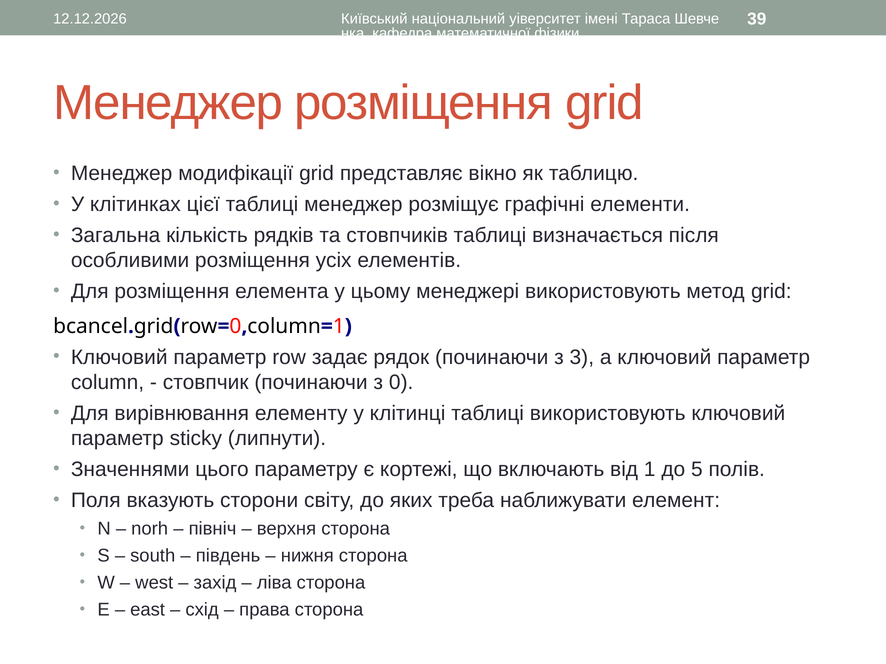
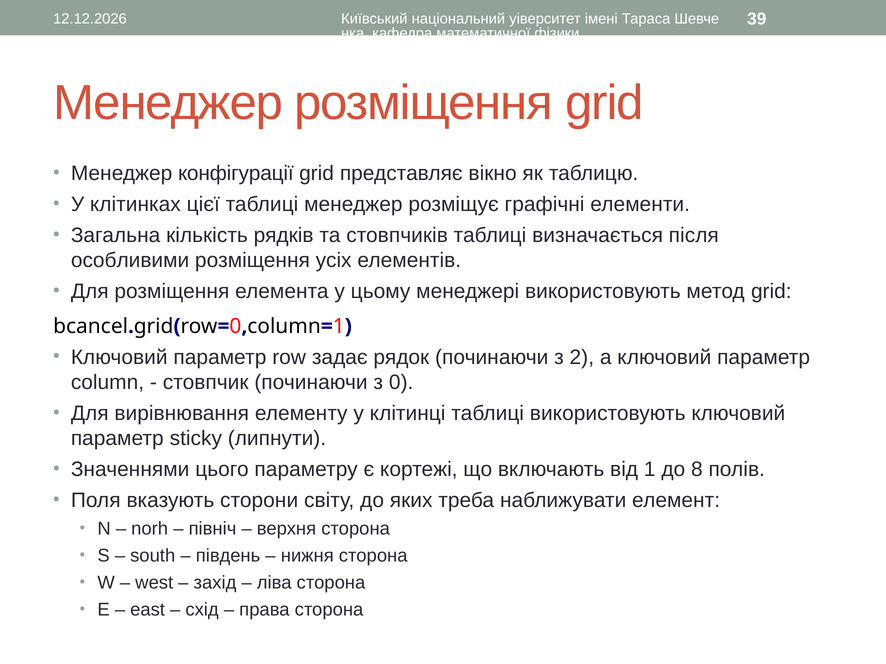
модифікації: модифікації -> конфігурації
3: 3 -> 2
5: 5 -> 8
